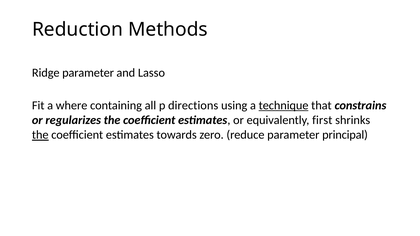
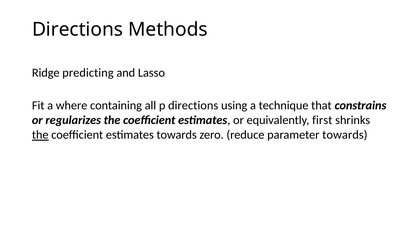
Reduction at (78, 29): Reduction -> Directions
Ridge parameter: parameter -> predicting
technique underline: present -> none
parameter principal: principal -> towards
